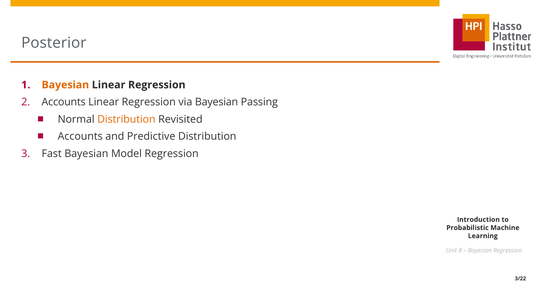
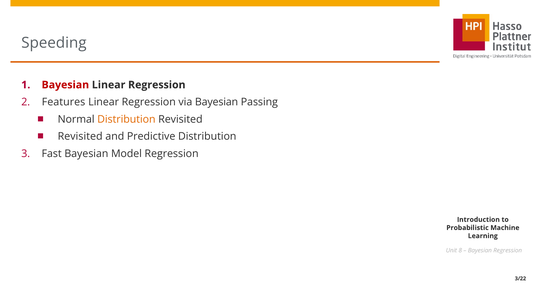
Posterior: Posterior -> Speeding
Bayesian at (65, 85) colour: orange -> red
Accounts at (64, 102): Accounts -> Features
Accounts at (80, 136): Accounts -> Revisited
